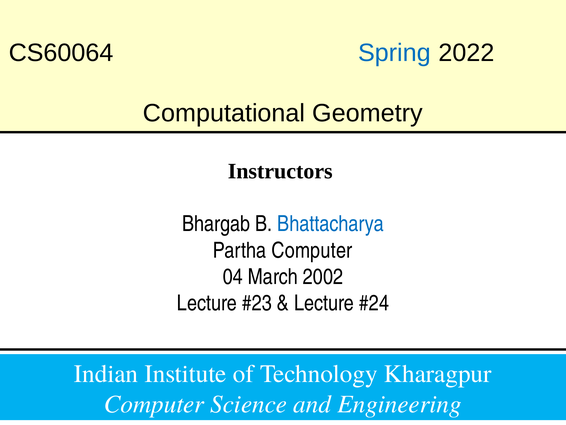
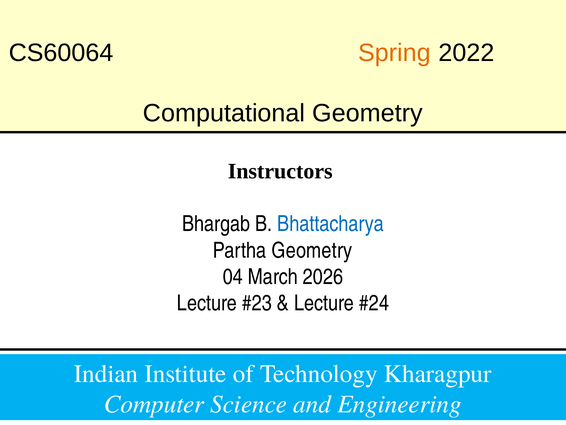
Spring colour: blue -> orange
Partha Computer: Computer -> Geometry
2002: 2002 -> 2026
